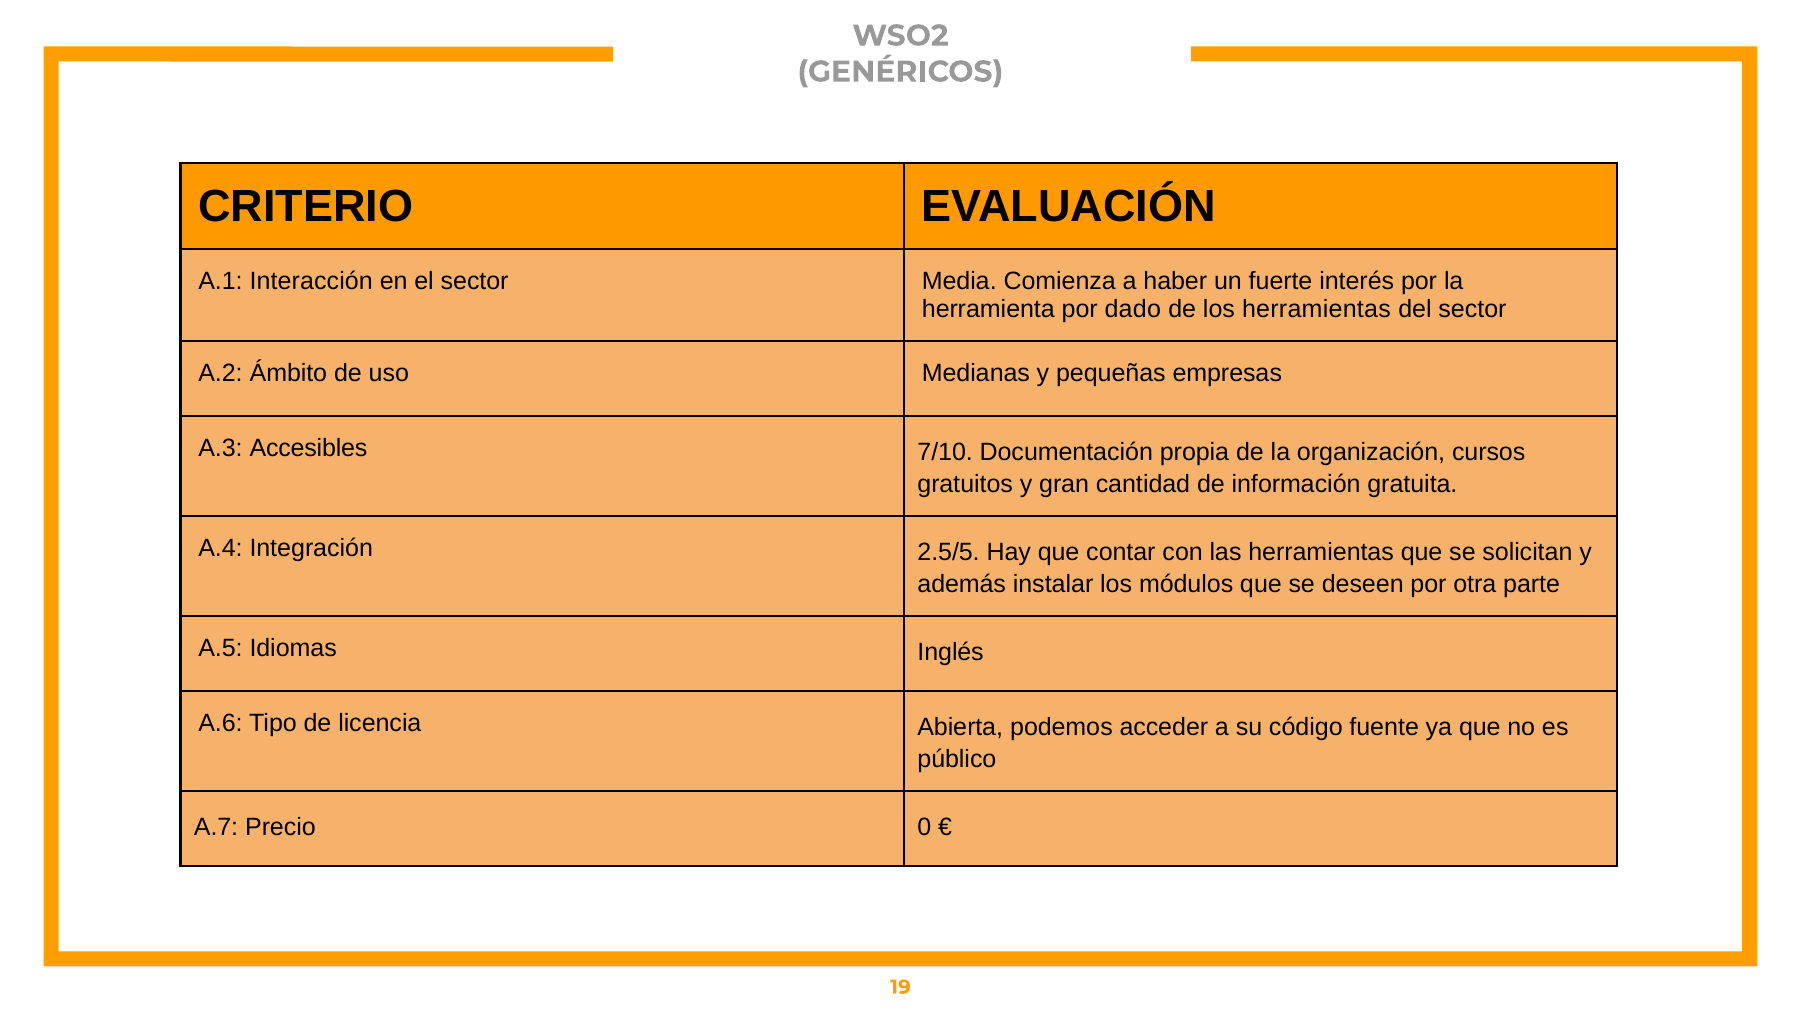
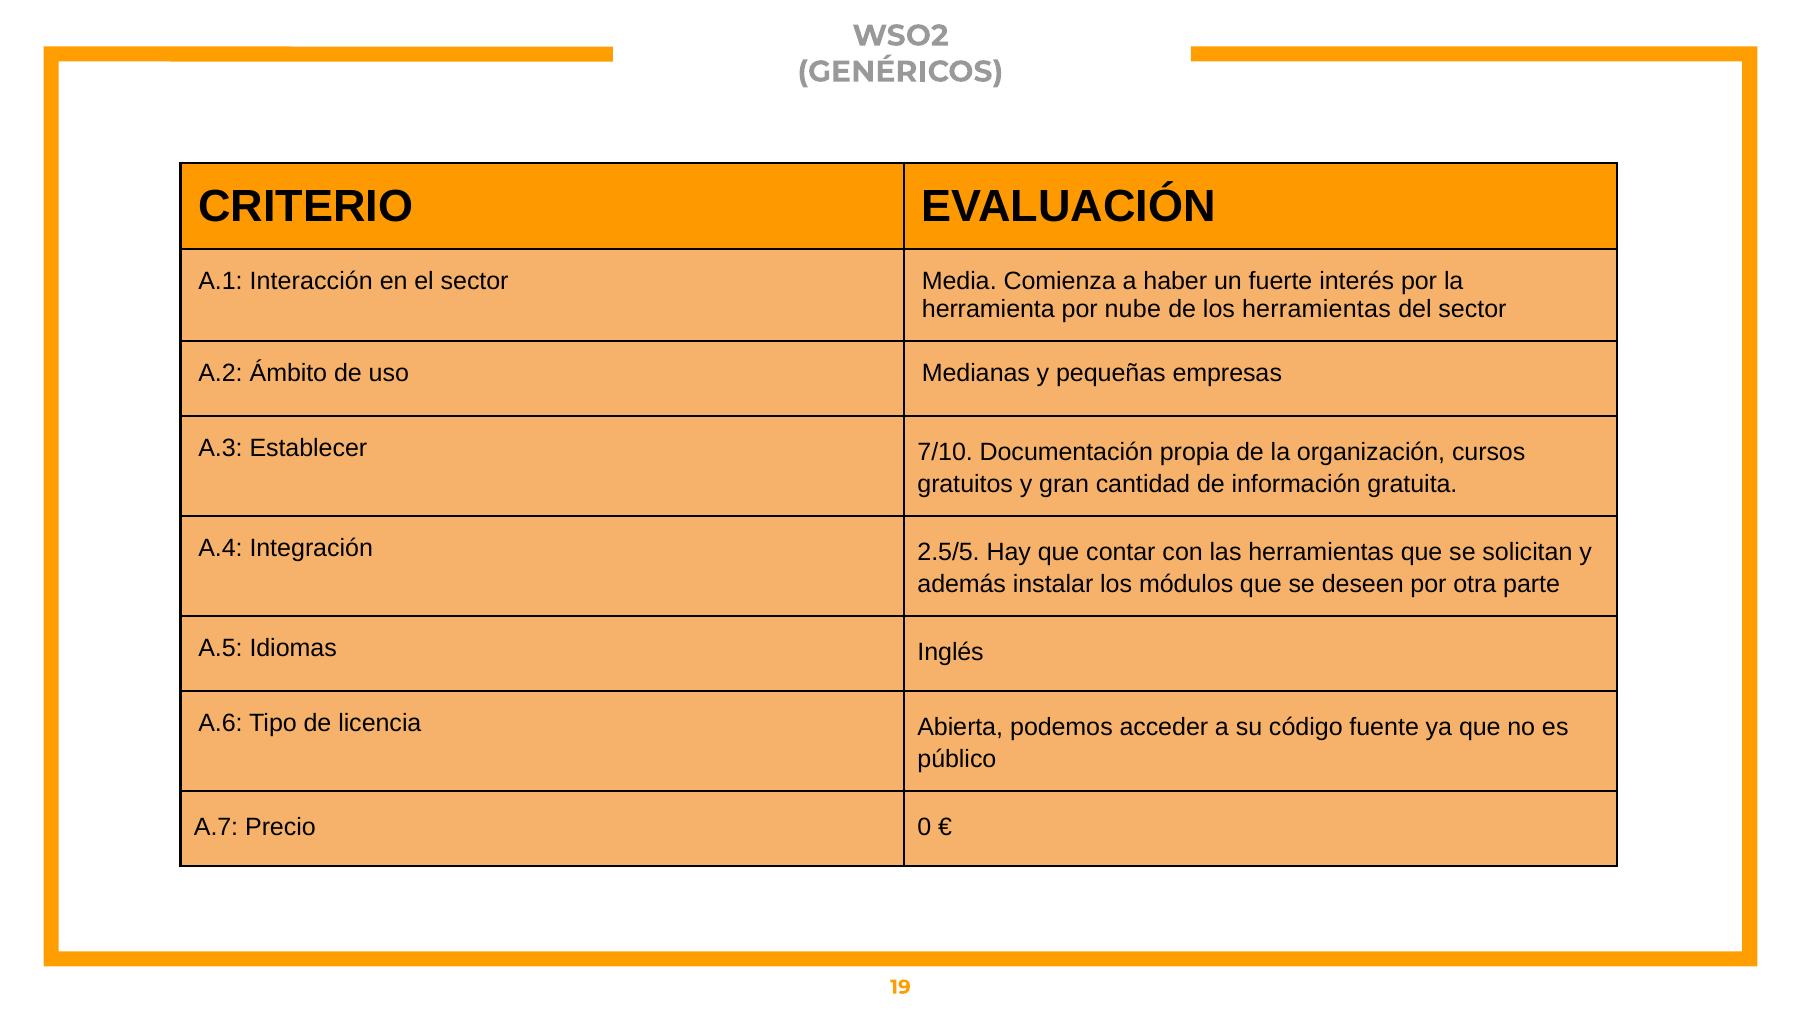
dado: dado -> nube
Accesibles: Accesibles -> Establecer
